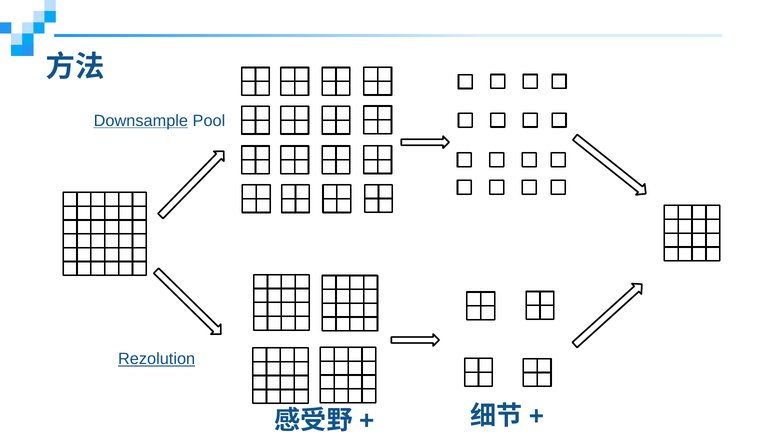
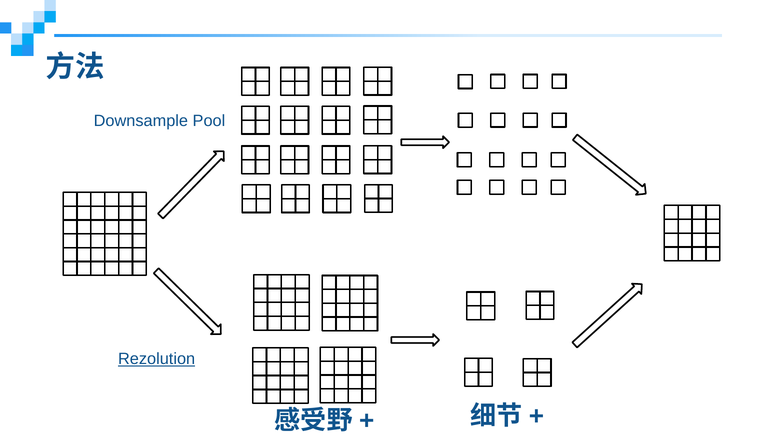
Downsample underline: present -> none
